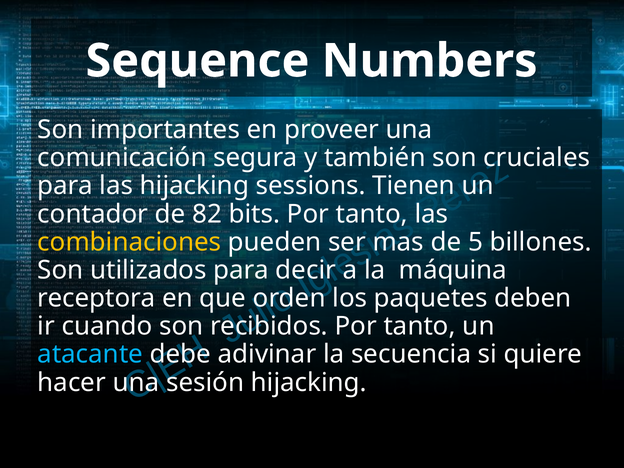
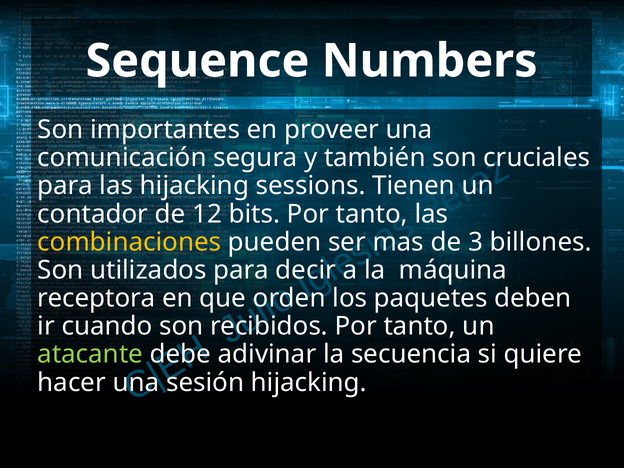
82: 82 -> 12
5: 5 -> 3
atacante colour: light blue -> light green
